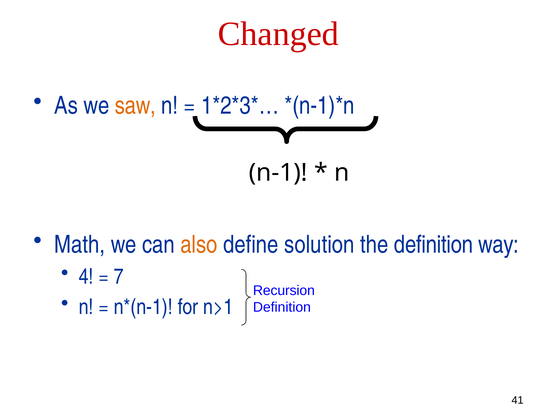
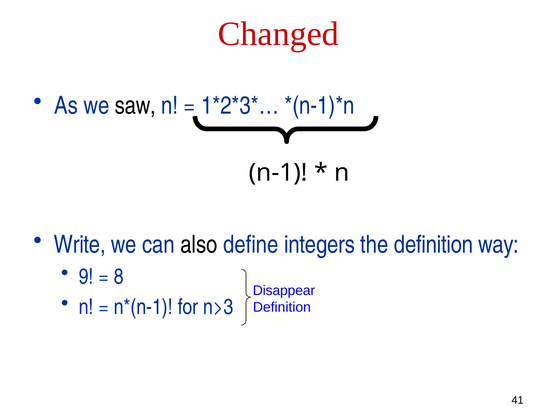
saw colour: orange -> black
Math: Math -> Write
also colour: orange -> black
solution: solution -> integers
4: 4 -> 9
7: 7 -> 8
Recursion: Recursion -> Disappear
n>1: n>1 -> n>3
